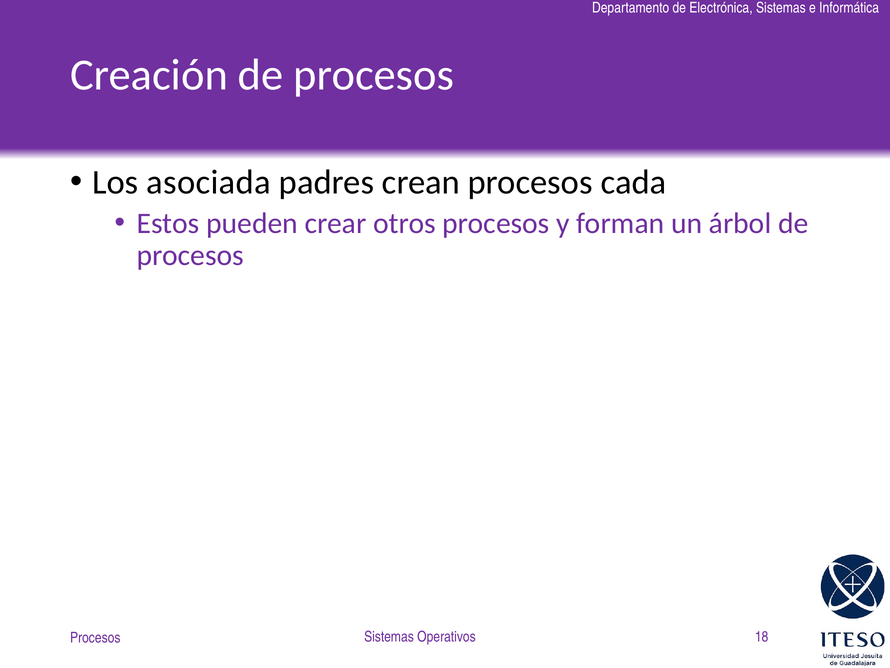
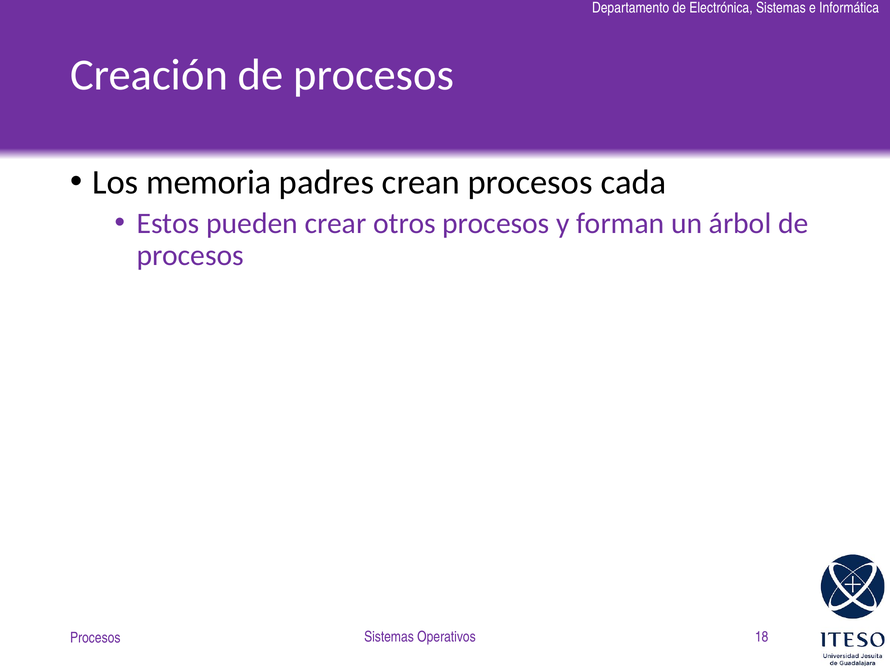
asociada: asociada -> memoria
